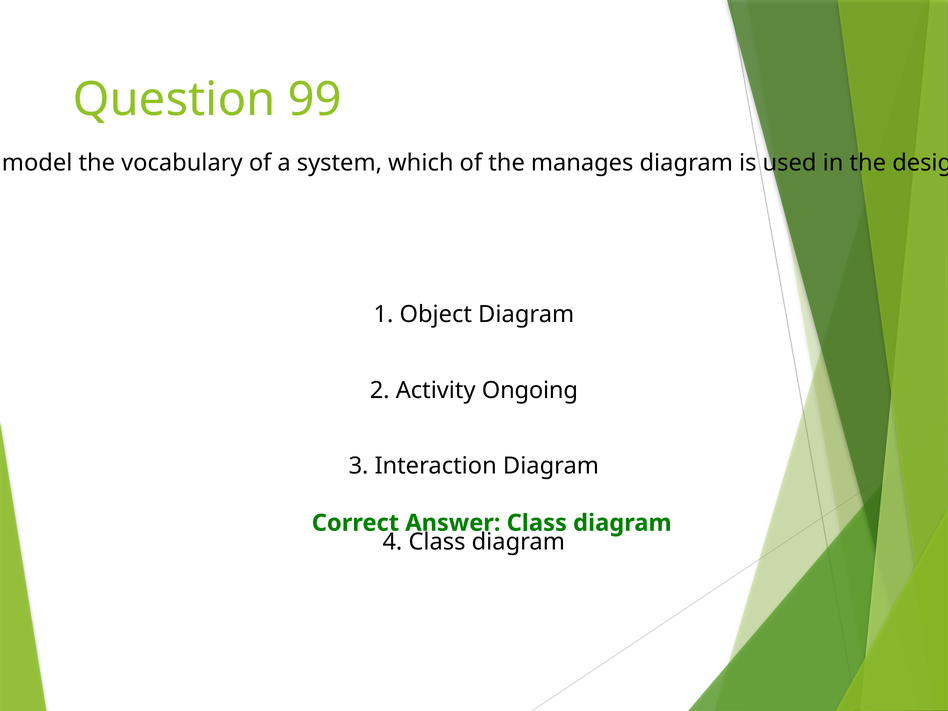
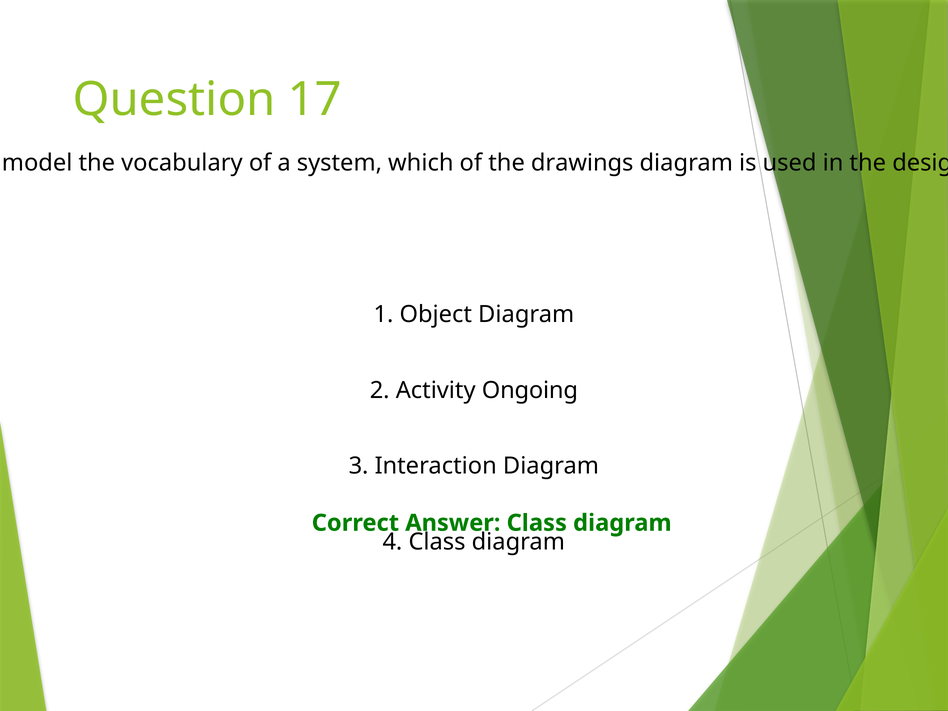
99: 99 -> 17
manages: manages -> drawings
